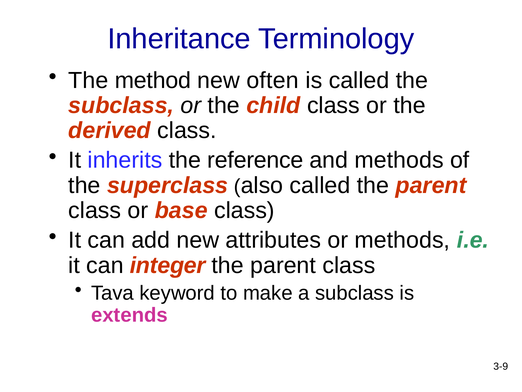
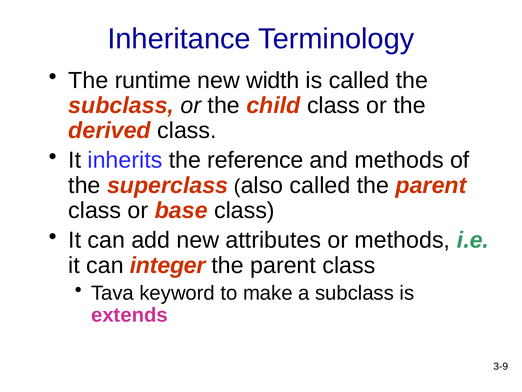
method: method -> runtime
often: often -> width
